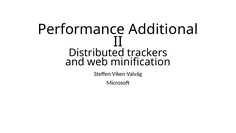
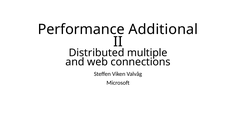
trackers: trackers -> multiple
minification: minification -> connections
